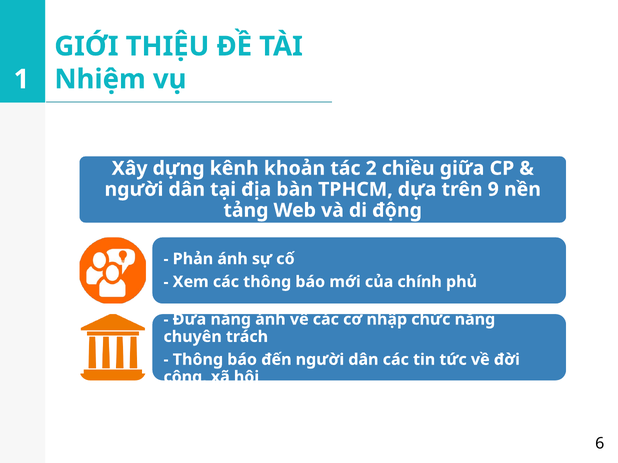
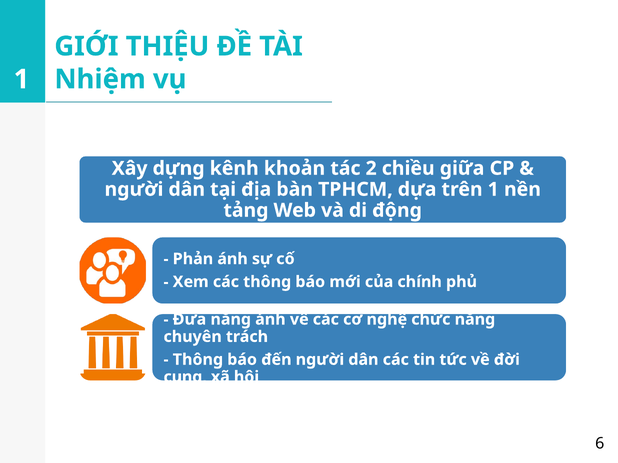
trên 9: 9 -> 1
nhập: nhập -> nghệ
công: công -> cung
